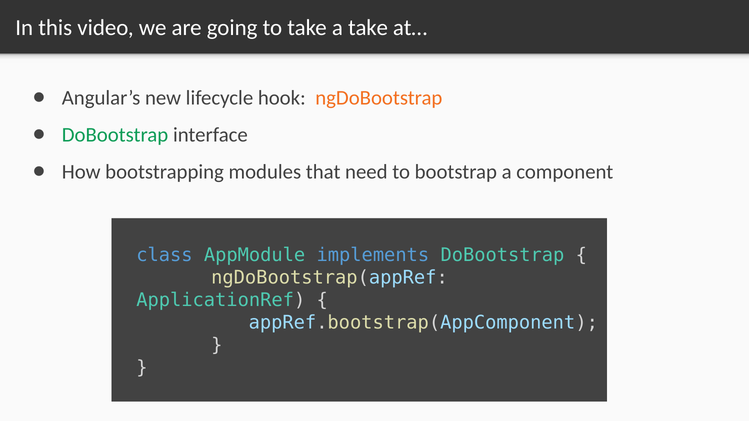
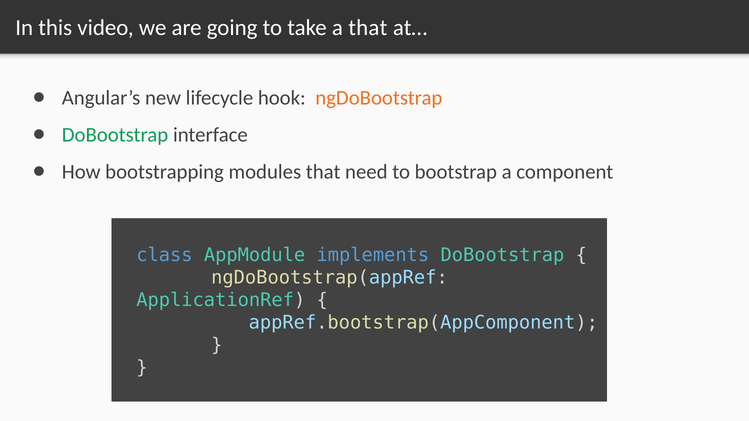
a take: take -> that
